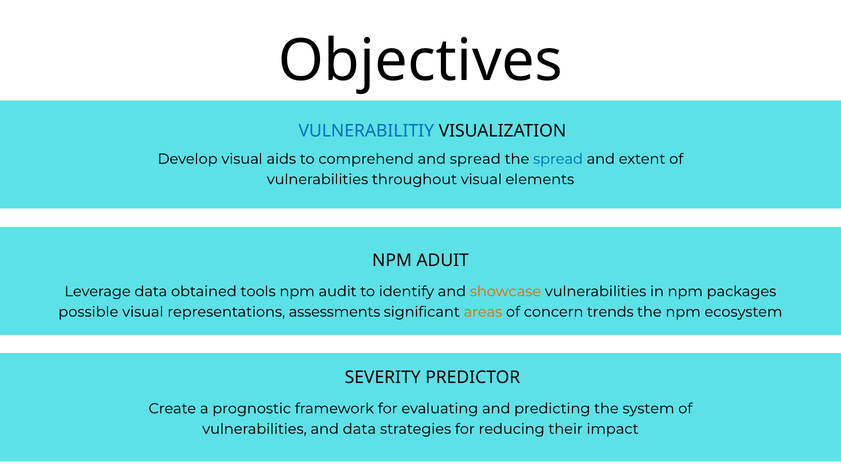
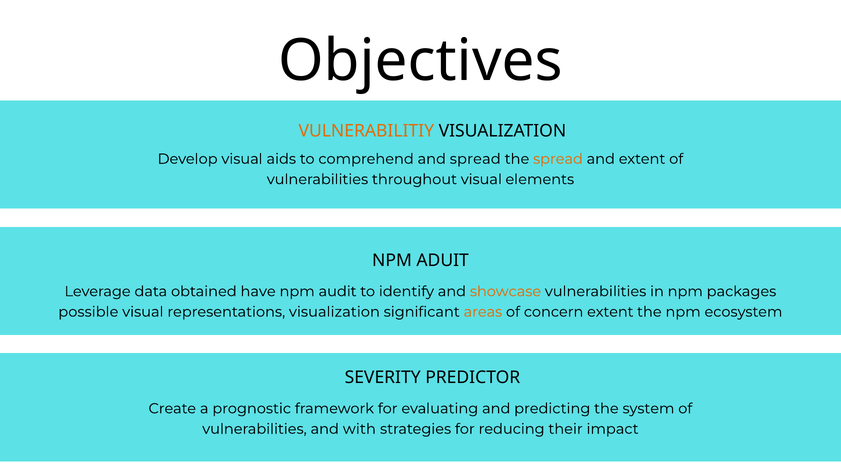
VULNERABILITIY colour: blue -> orange
spread at (558, 159) colour: blue -> orange
tools: tools -> have
representations assessments: assessments -> visualization
concern trends: trends -> extent
and data: data -> with
